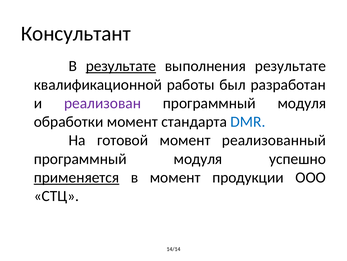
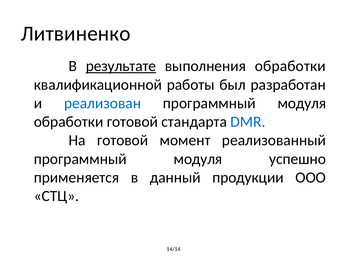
Консультант: Консультант -> Литвиненко
выполнения результате: результате -> обработки
реализован colour: purple -> blue
обработки момент: момент -> готовой
применяется underline: present -> none
в момент: момент -> данный
